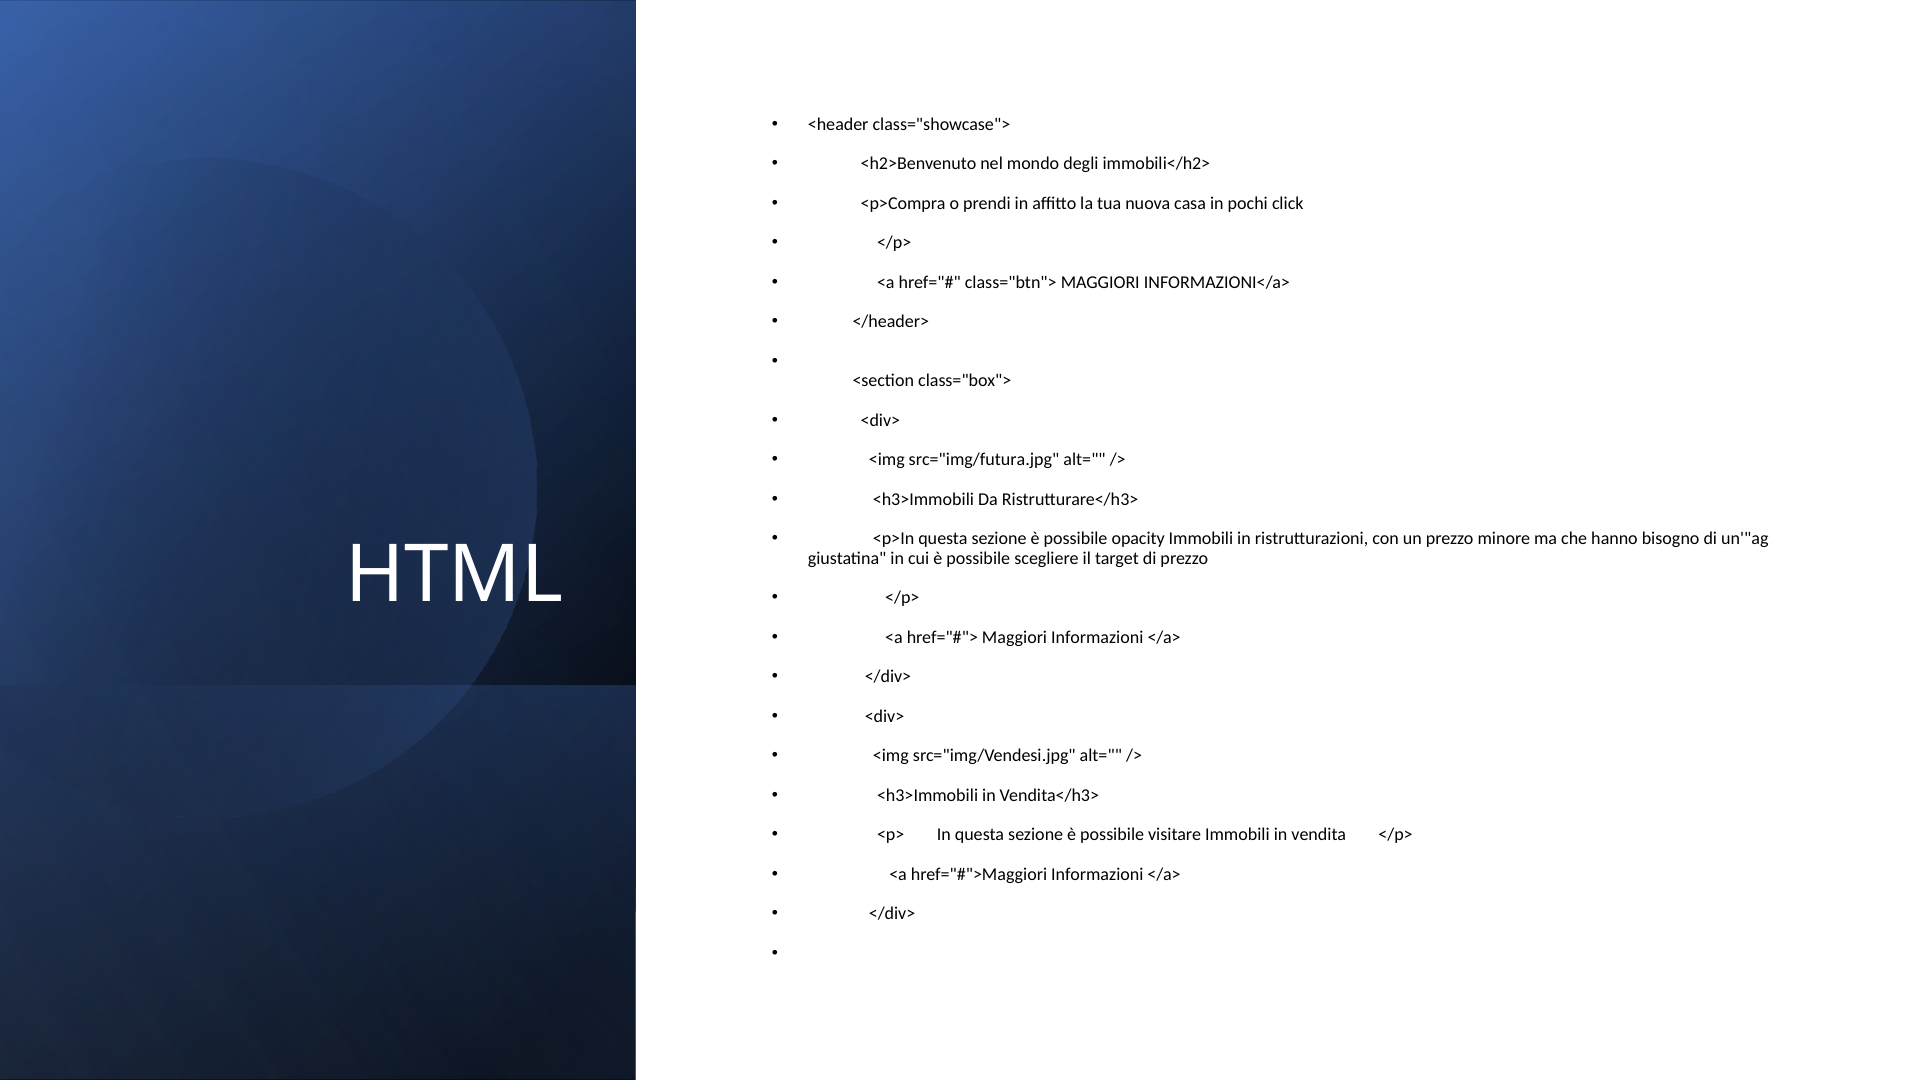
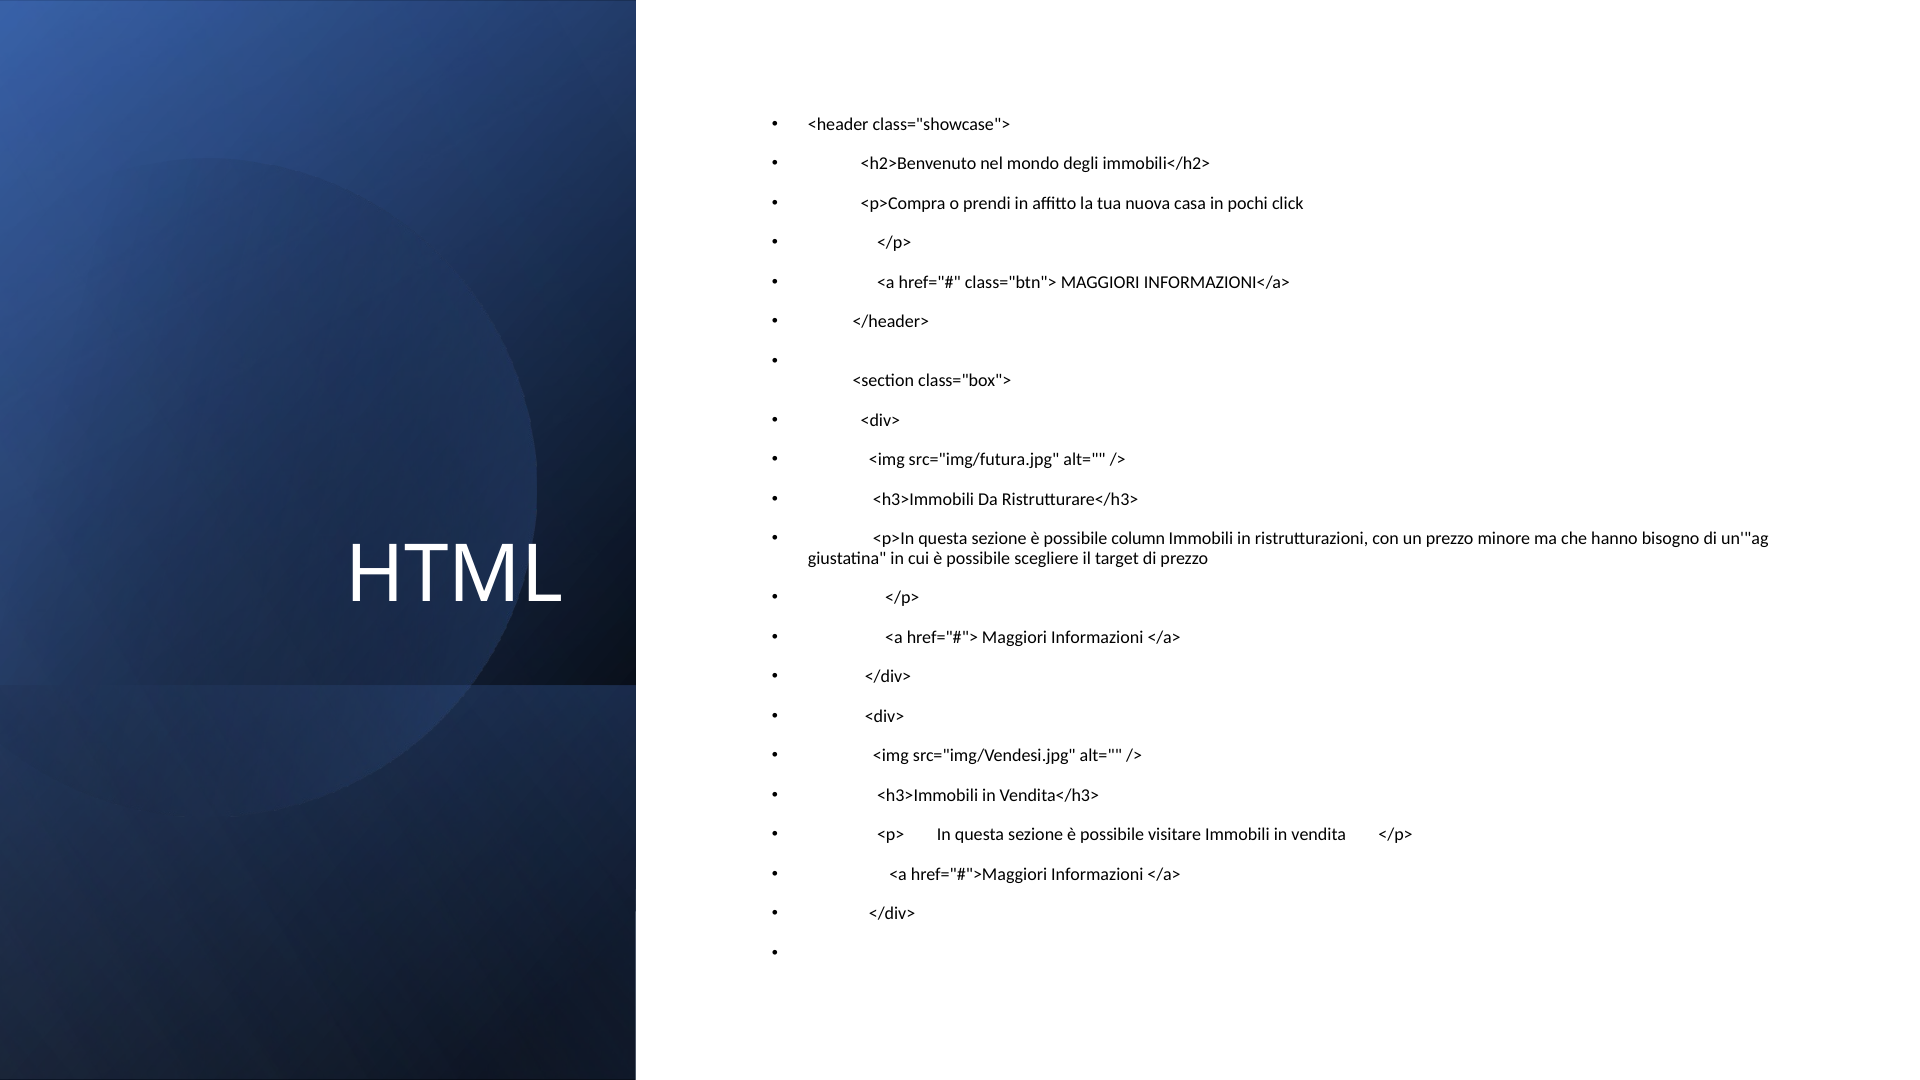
opacity: opacity -> column
